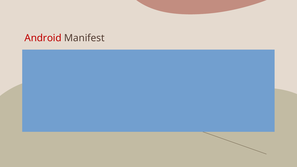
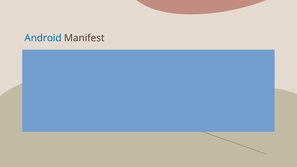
Android colour: red -> blue
